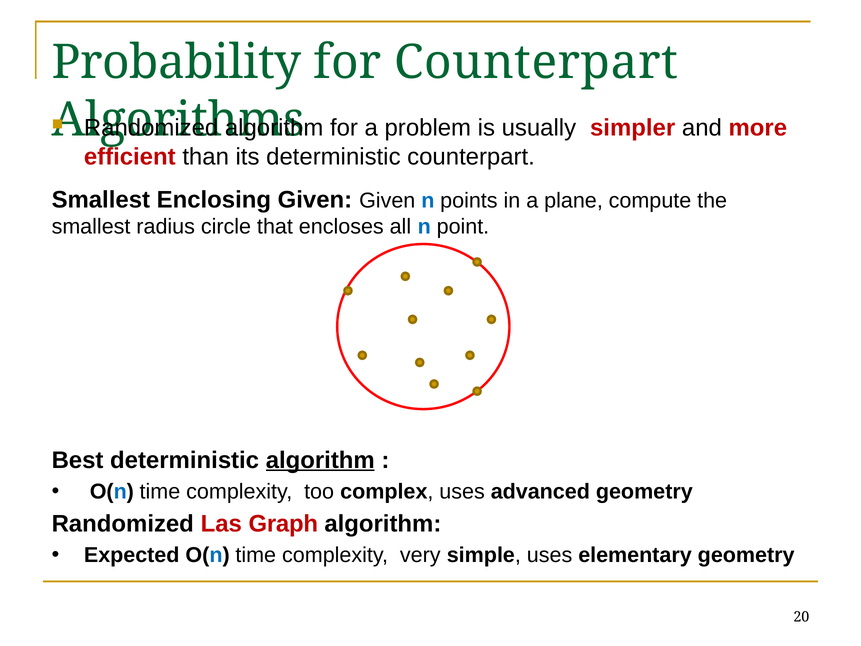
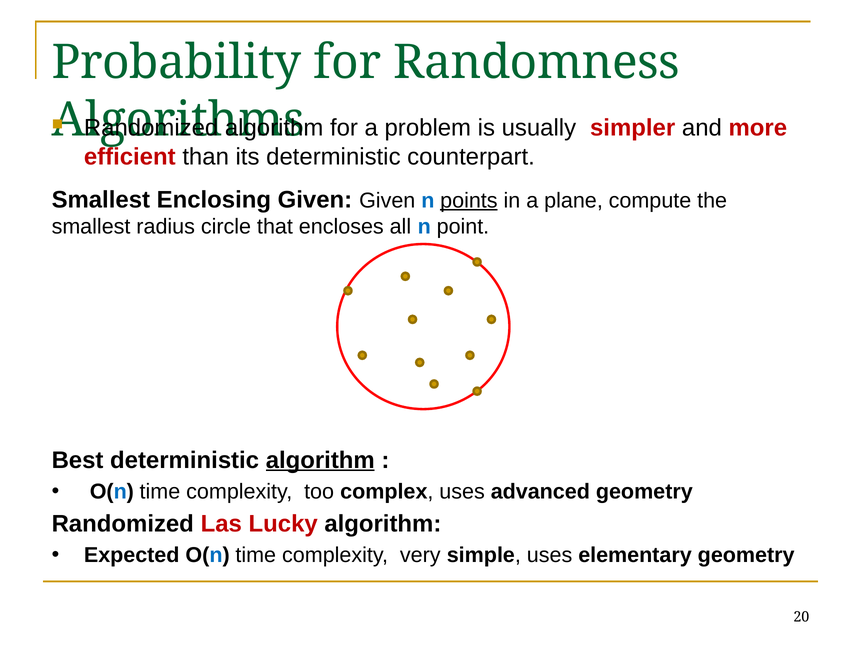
for Counterpart: Counterpart -> Randomness
points underline: none -> present
Graph: Graph -> Lucky
